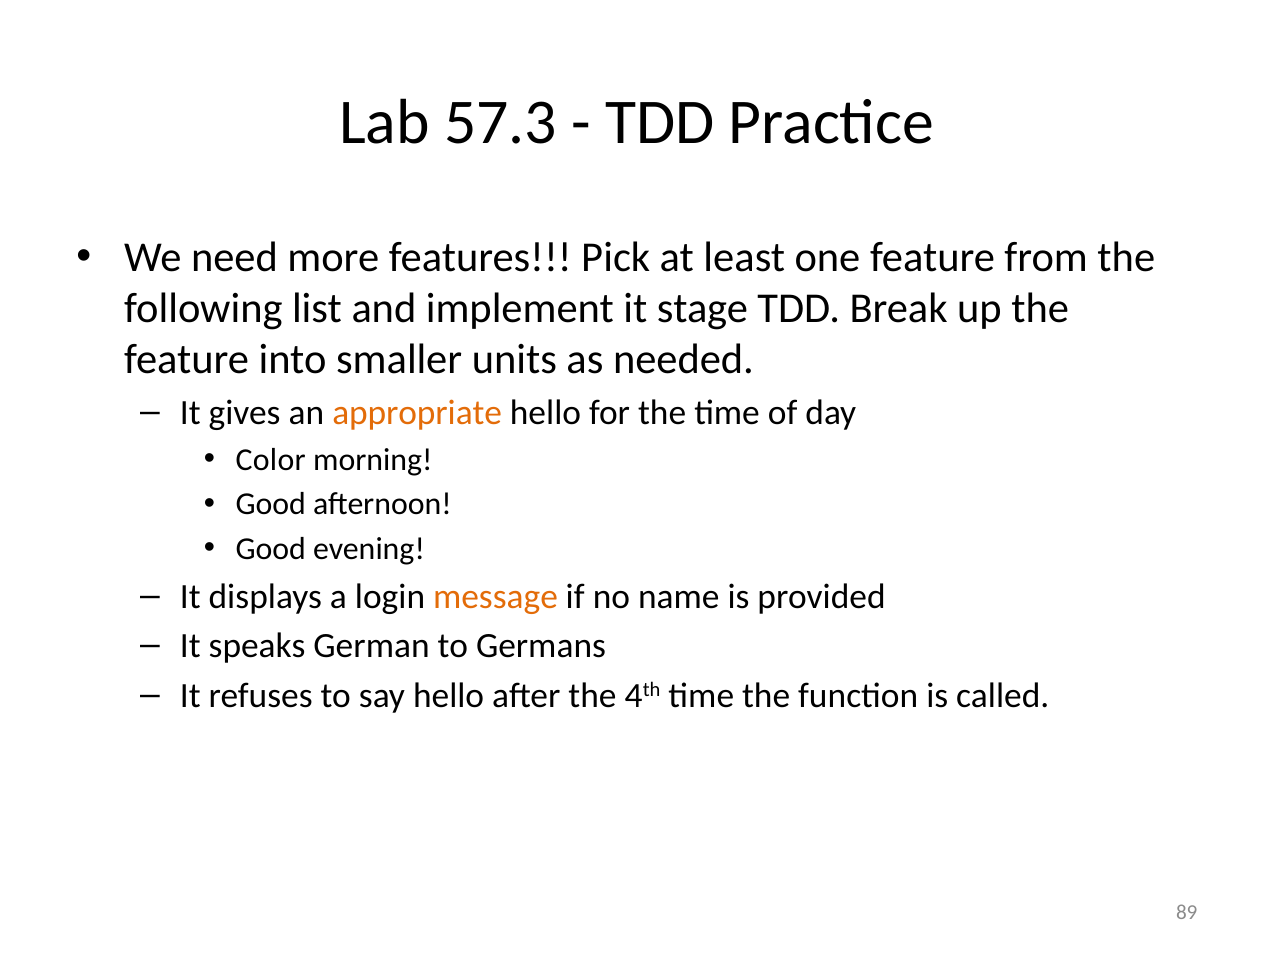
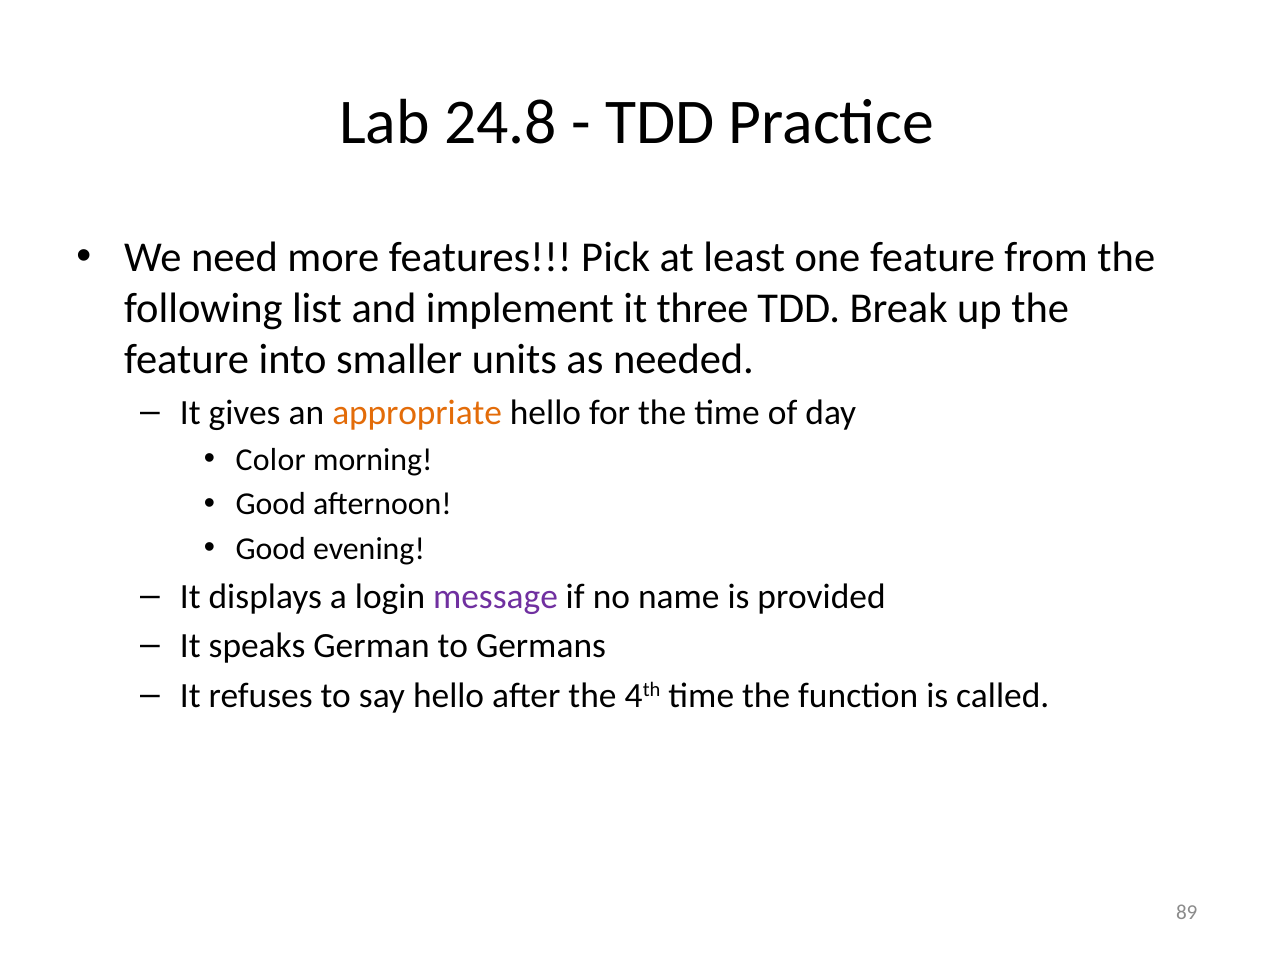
57.3: 57.3 -> 24.8
stage: stage -> three
message colour: orange -> purple
